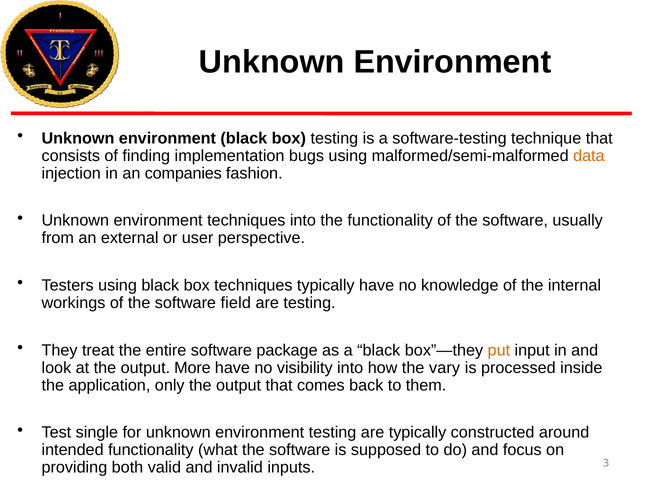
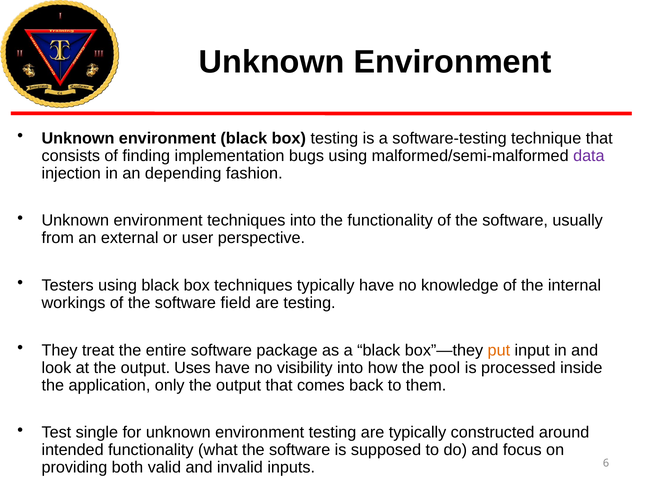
data colour: orange -> purple
companies: companies -> depending
More: More -> Uses
vary: vary -> pool
3: 3 -> 6
